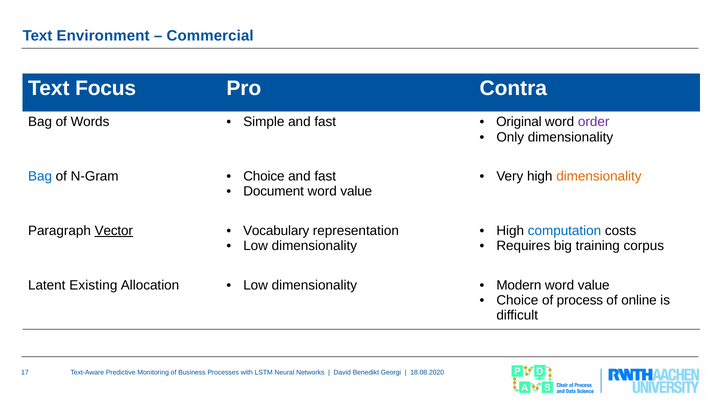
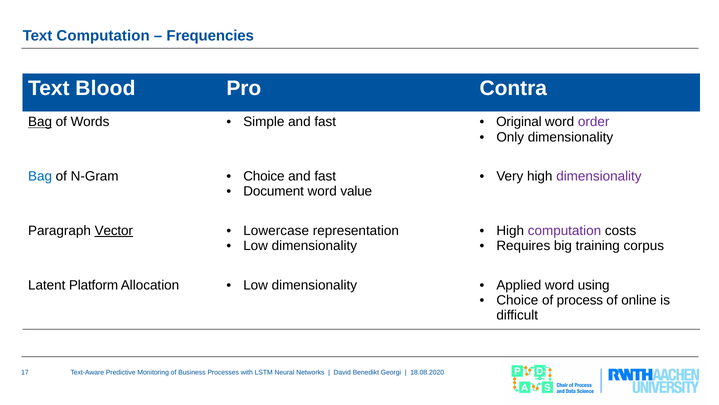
Text Environment: Environment -> Computation
Commercial: Commercial -> Frequencies
Focus: Focus -> Blood
Bag at (40, 122) underline: none -> present
dimensionality at (599, 176) colour: orange -> purple
Vocabulary: Vocabulary -> Lowercase
computation at (564, 230) colour: blue -> purple
Existing: Existing -> Platform
Modern: Modern -> Applied
value at (594, 285): value -> using
